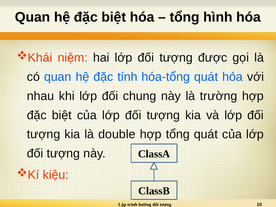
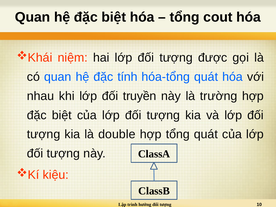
hình: hình -> cout
chung: chung -> truyền
